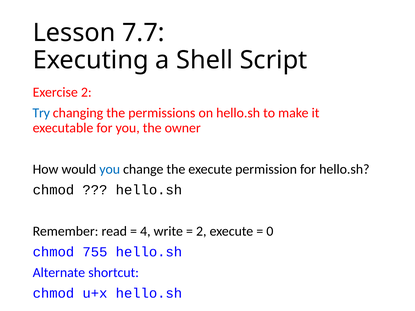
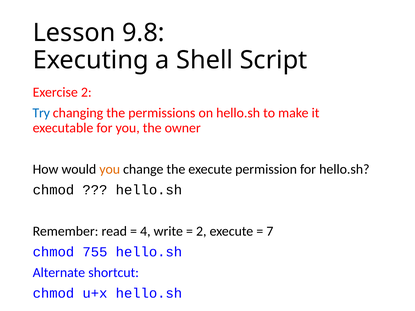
7.7: 7.7 -> 9.8
you at (110, 169) colour: blue -> orange
0: 0 -> 7
